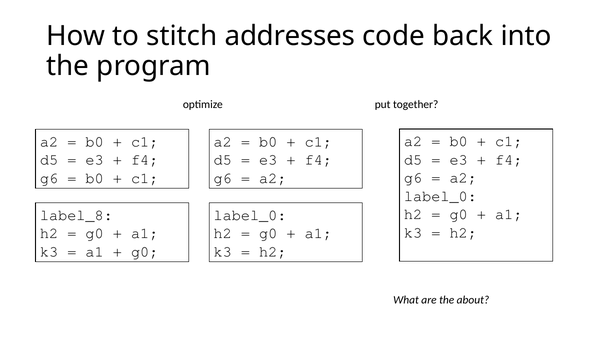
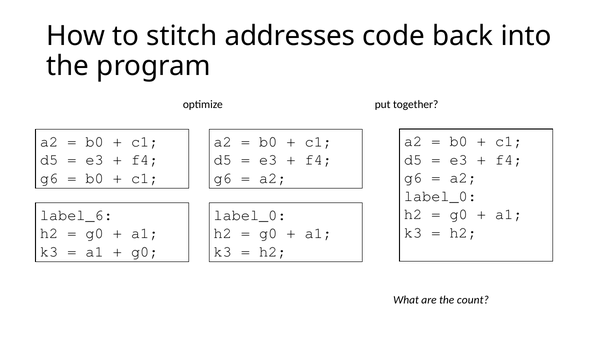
label_8: label_8 -> label_6
about: about -> count
